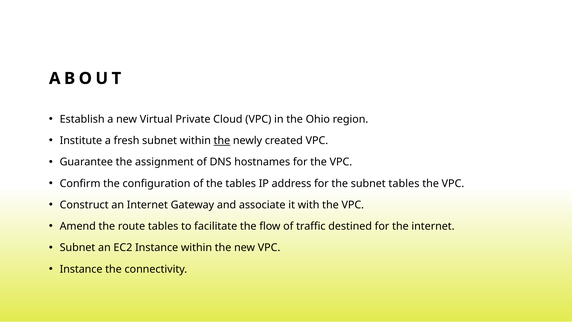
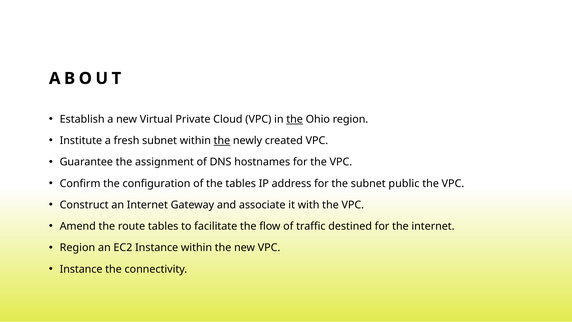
the at (295, 119) underline: none -> present
subnet tables: tables -> public
Subnet at (77, 248): Subnet -> Region
